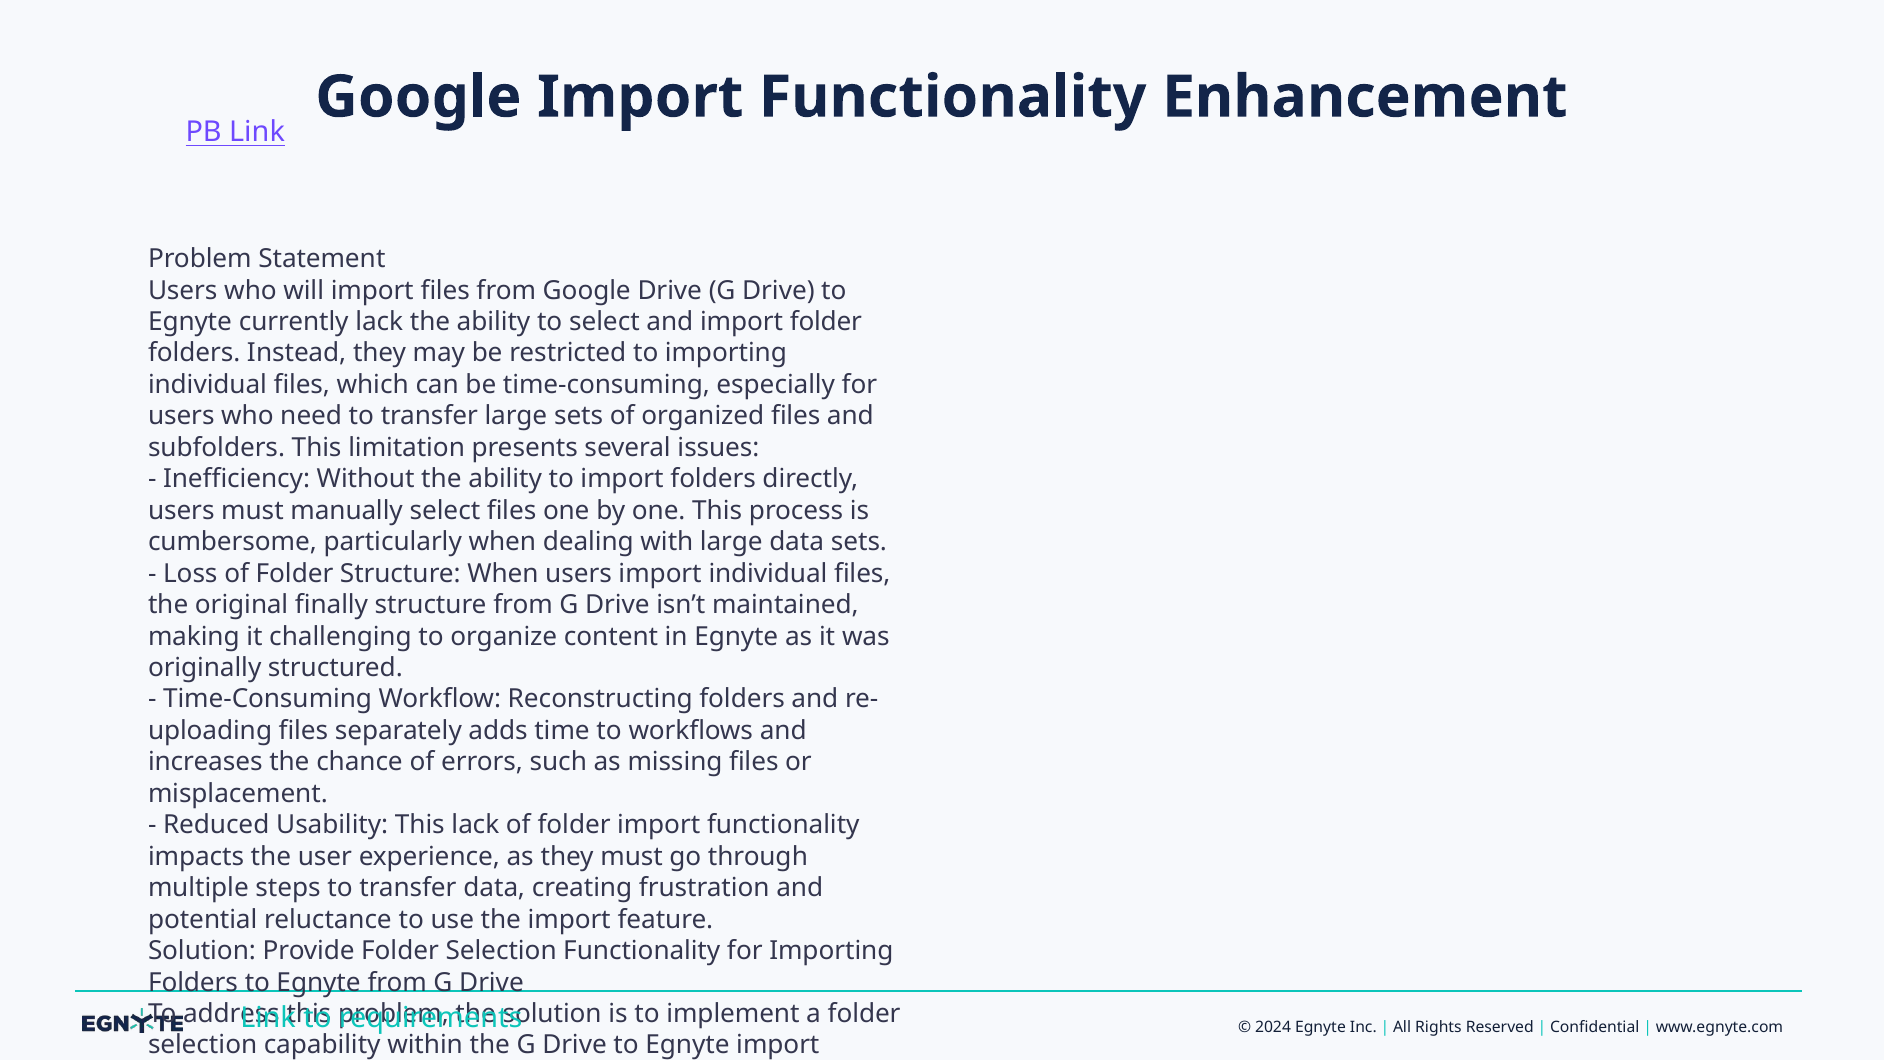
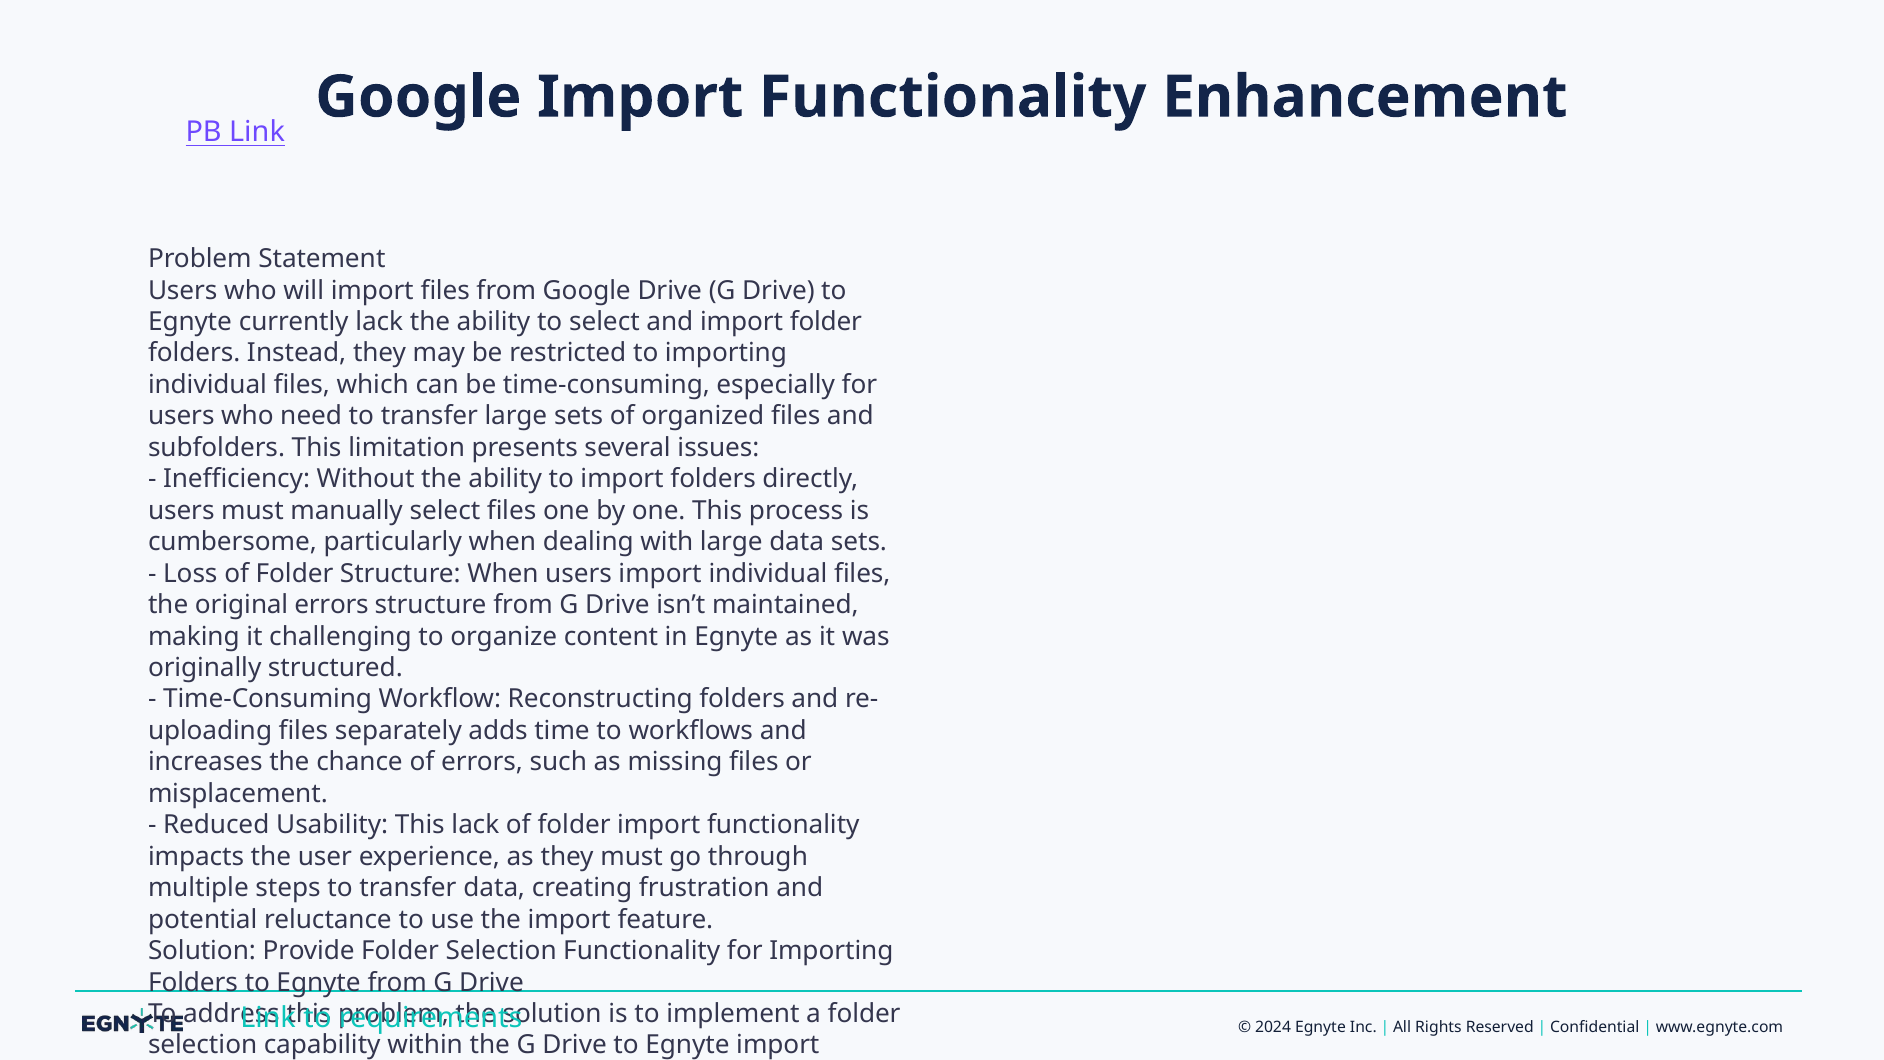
original finally: finally -> errors
